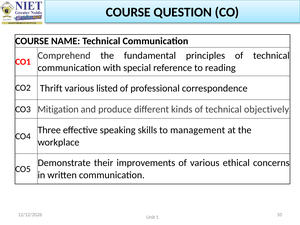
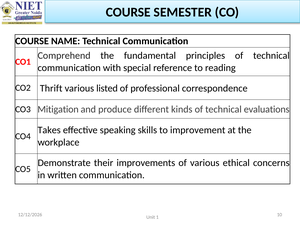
QUESTION: QUESTION -> SEMESTER
objectively: objectively -> evaluations
Three: Three -> Takes
management: management -> improvement
